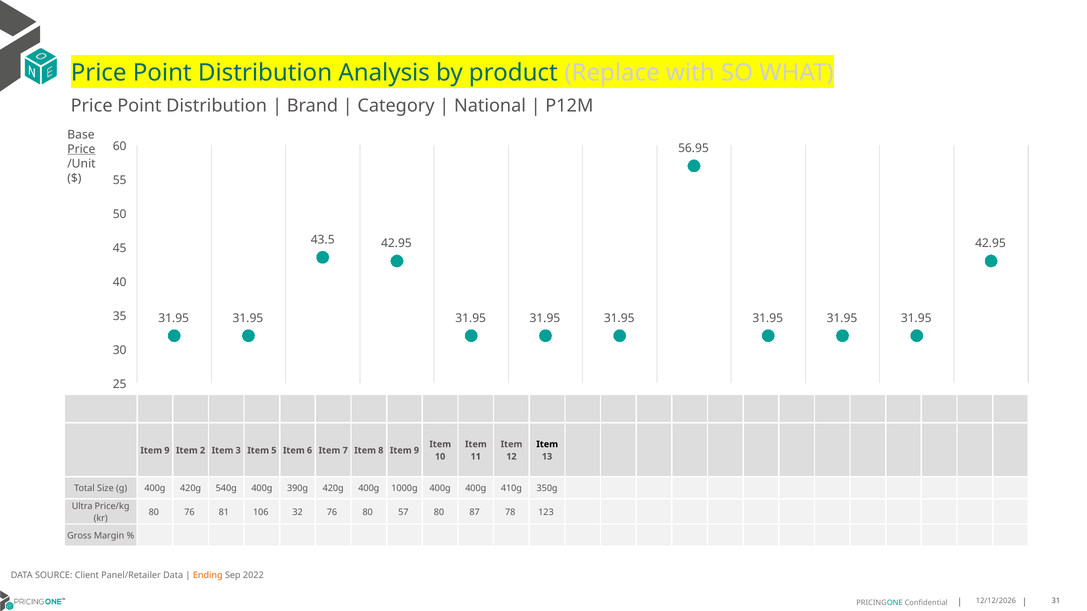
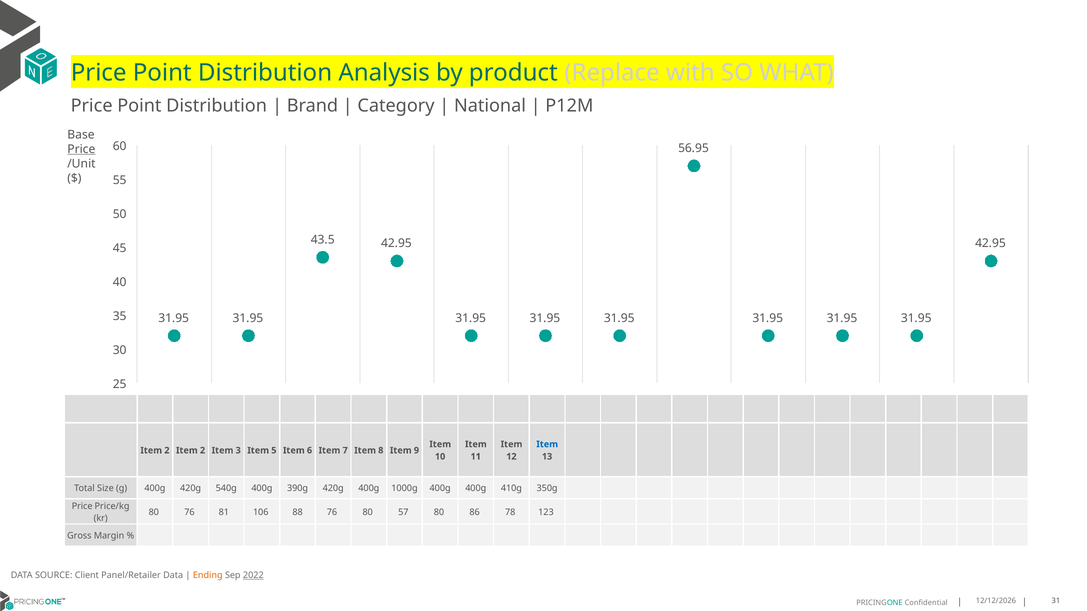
Item at (547, 445) colour: black -> blue
9 at (167, 451): 9 -> 2
Ultra at (82, 506): Ultra -> Price
32: 32 -> 88
87: 87 -> 86
2022 underline: none -> present
